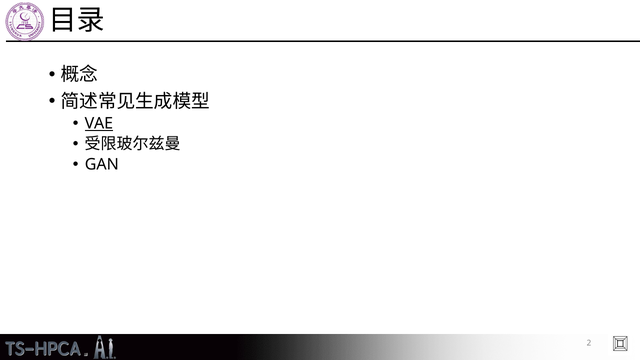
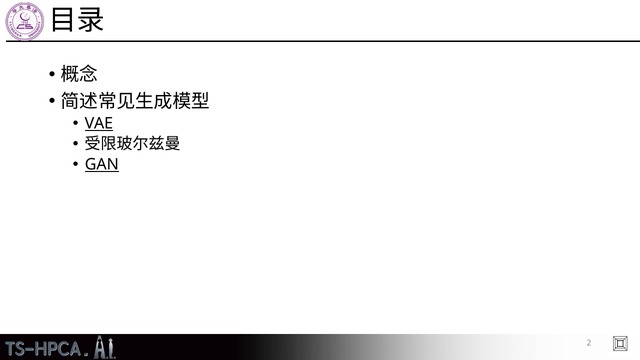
GAN underline: none -> present
